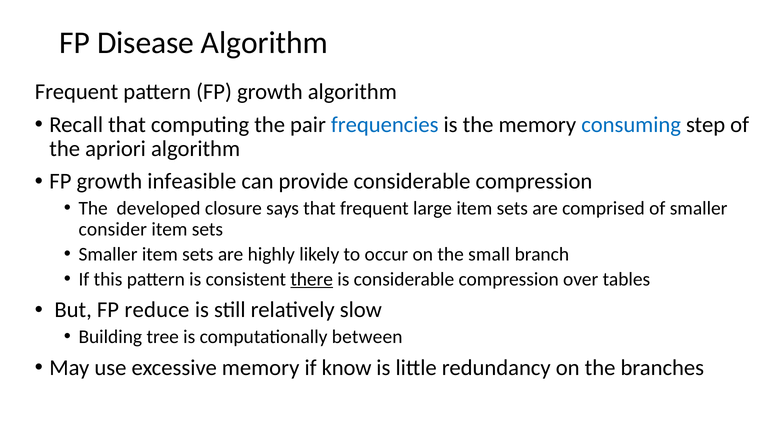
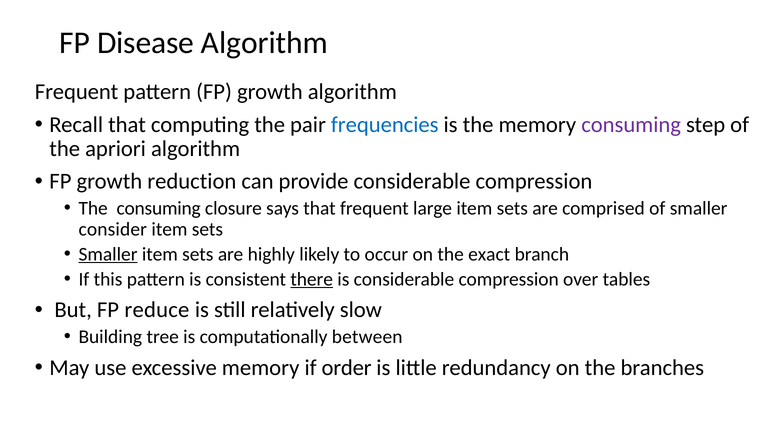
consuming at (631, 125) colour: blue -> purple
infeasible: infeasible -> reduction
The developed: developed -> consuming
Smaller at (108, 254) underline: none -> present
small: small -> exact
know: know -> order
